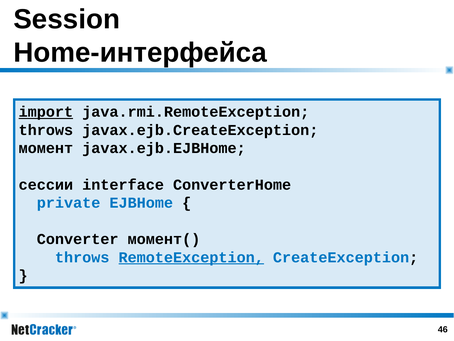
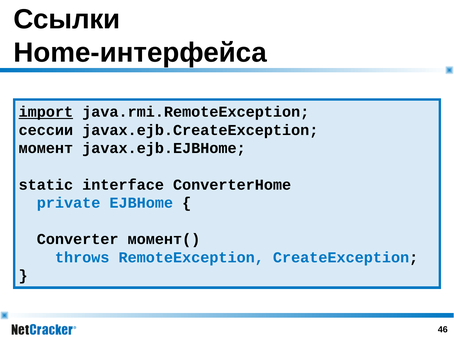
Session: Session -> Ссылки
throws at (46, 130): throws -> сессии
сессии: сессии -> static
RemoteException underline: present -> none
